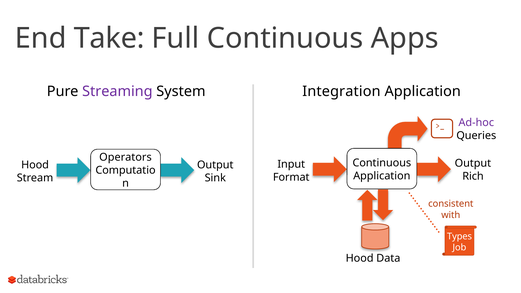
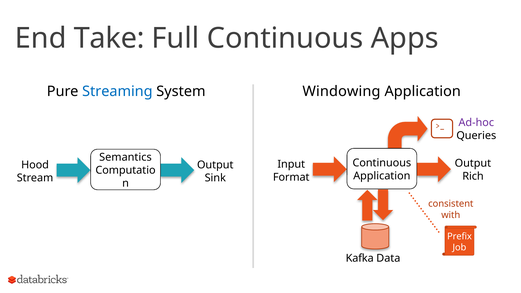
Streaming colour: purple -> blue
Integration: Integration -> Windowing
Operators: Operators -> Semantics
Types: Types -> Prefix
Hood at (360, 258): Hood -> Kafka
